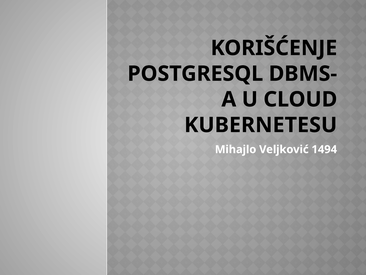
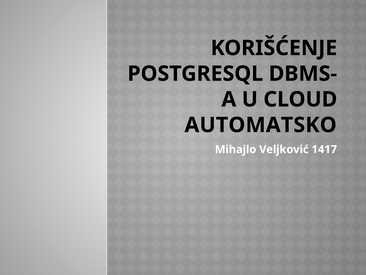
KUBERNETESU: KUBERNETESU -> AUTOMATSKO
1494: 1494 -> 1417
